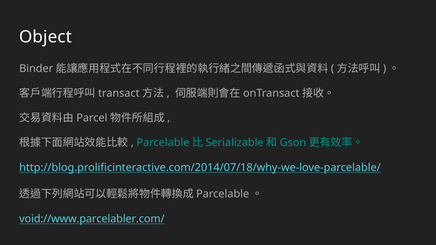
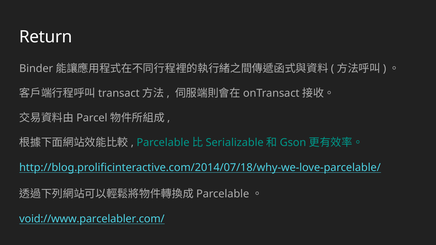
Object: Object -> Return
